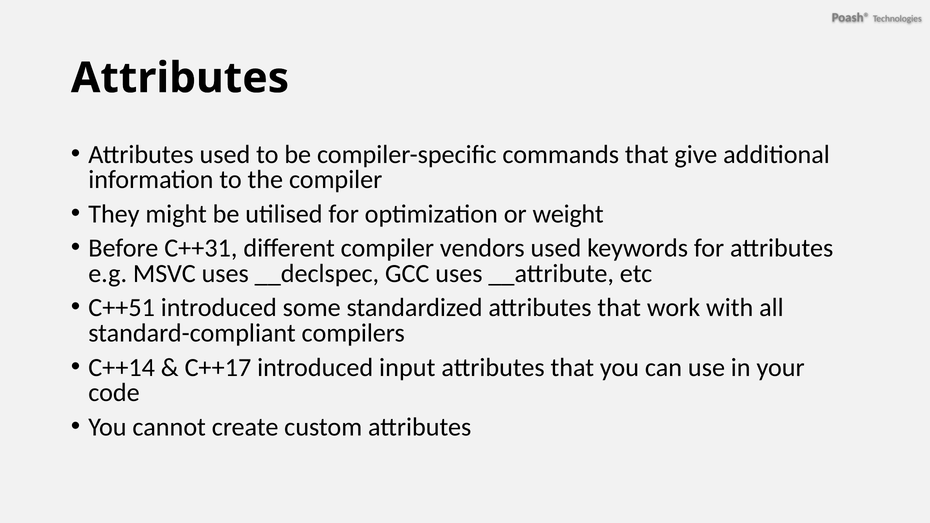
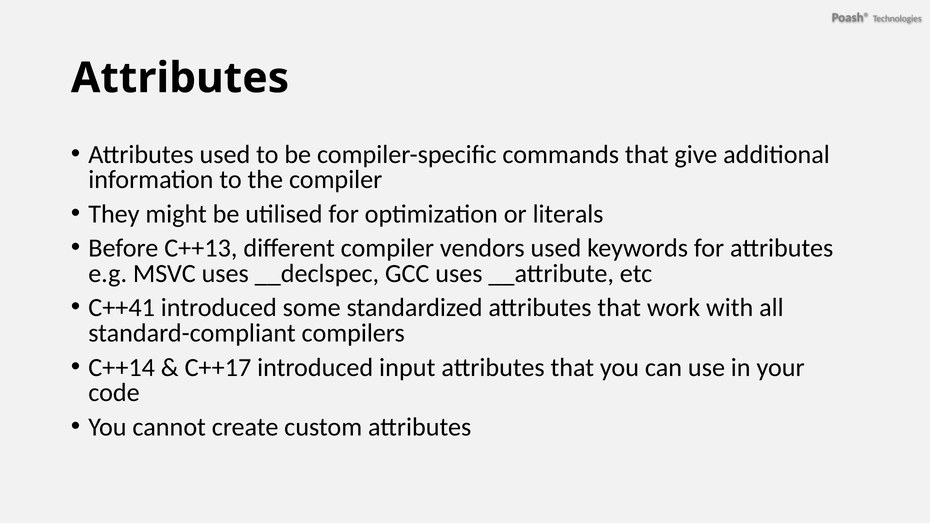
weight: weight -> literals
C++31: C++31 -> C++13
C++51: C++51 -> C++41
